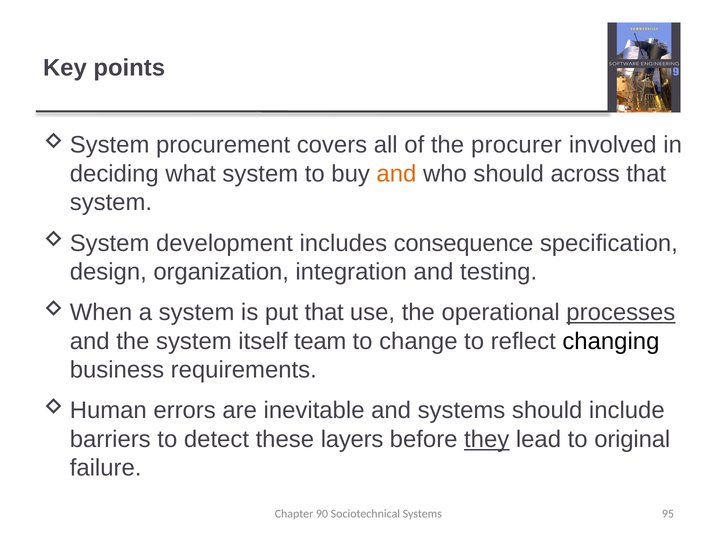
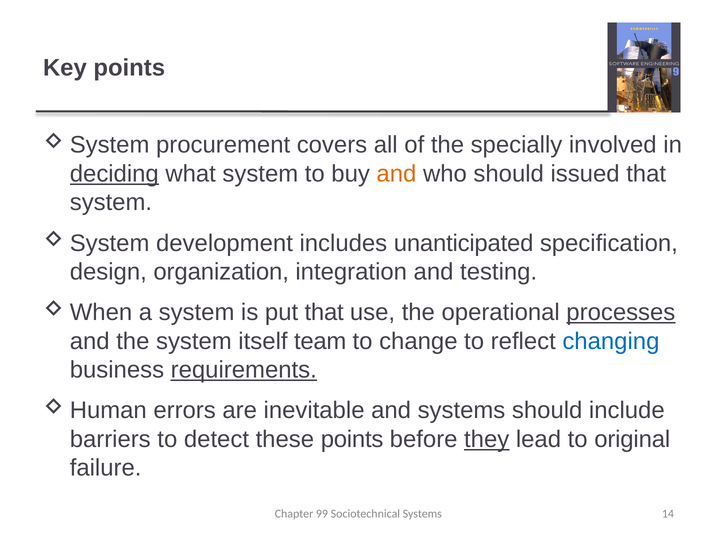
procurer: procurer -> specially
deciding underline: none -> present
across: across -> issued
consequence: consequence -> unanticipated
changing colour: black -> blue
requirements underline: none -> present
these layers: layers -> points
90: 90 -> 99
95: 95 -> 14
